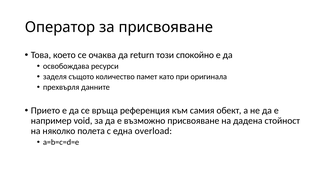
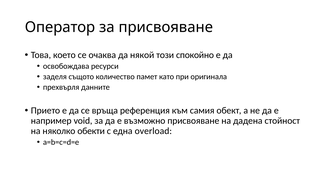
return: return -> някой
полета: полета -> обекти
